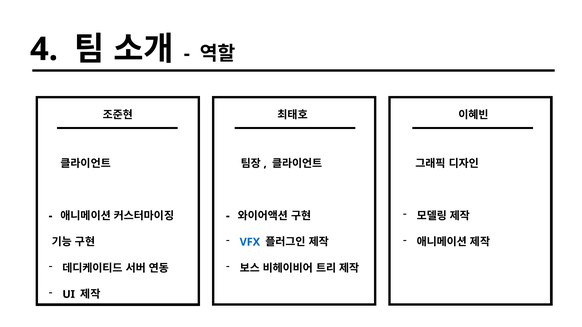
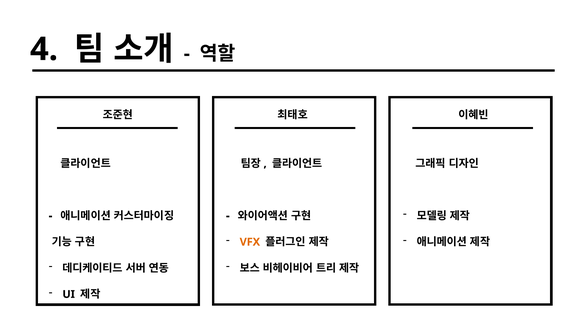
VFX colour: blue -> orange
